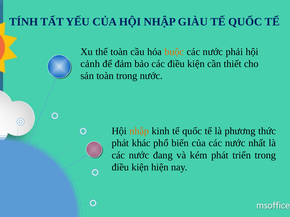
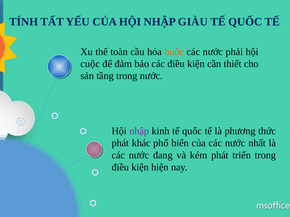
cảnh: cảnh -> cuộc
sản toàn: toàn -> tầng
nhập at (139, 131) colour: orange -> purple
